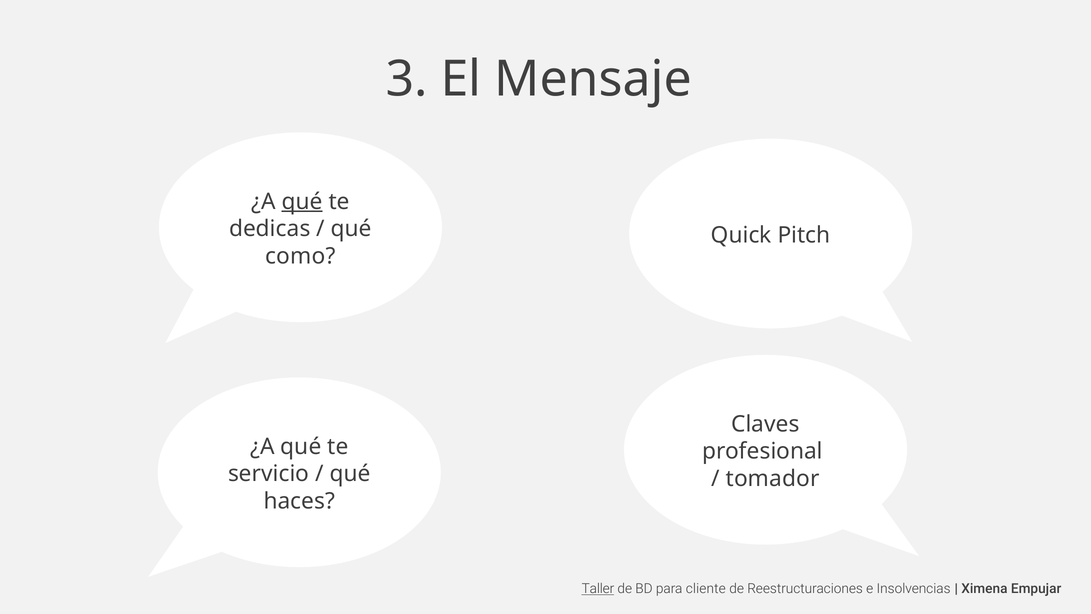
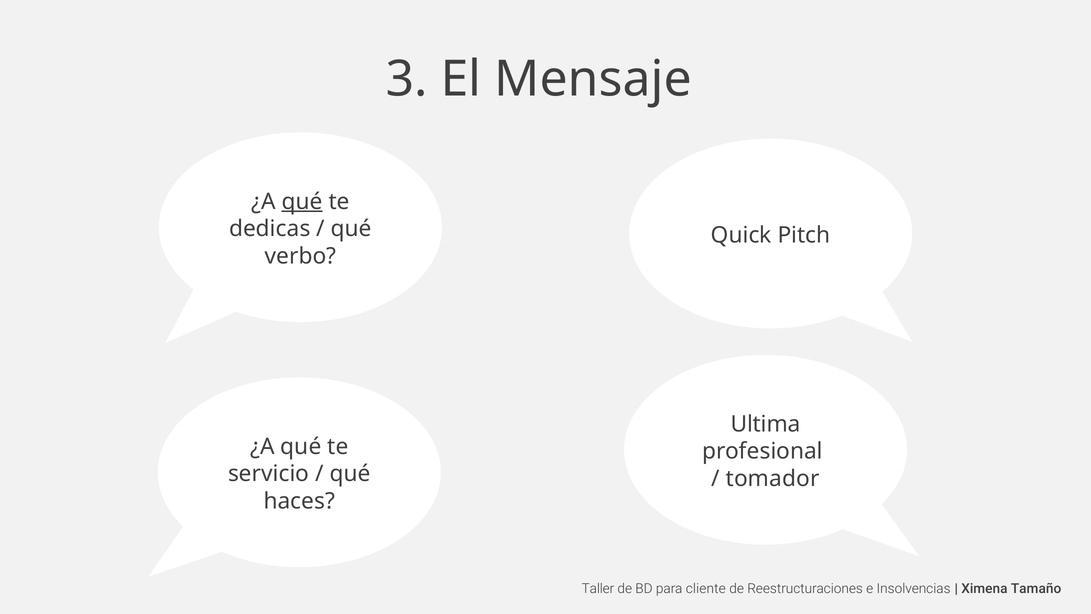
como: como -> verbo
Claves: Claves -> Ultima
Taller underline: present -> none
Empujar: Empujar -> Tamaño
